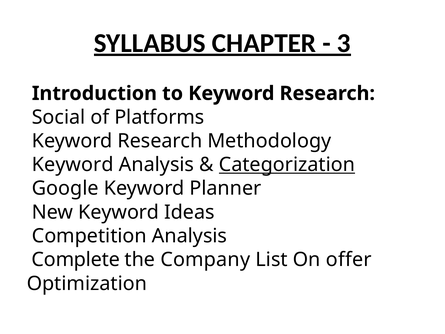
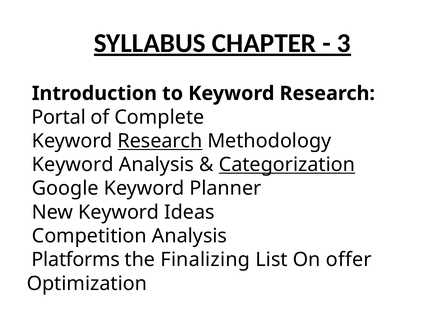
Social: Social -> Portal
Platforms: Platforms -> Complete
Research at (160, 141) underline: none -> present
Complete: Complete -> Platforms
Company: Company -> Finalizing
